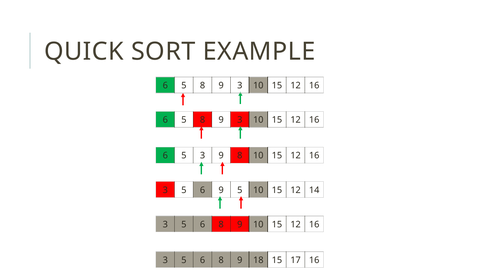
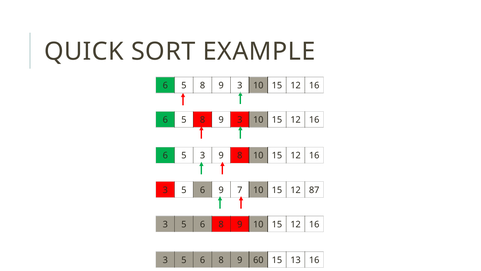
9 5: 5 -> 7
14: 14 -> 87
18: 18 -> 60
17: 17 -> 13
